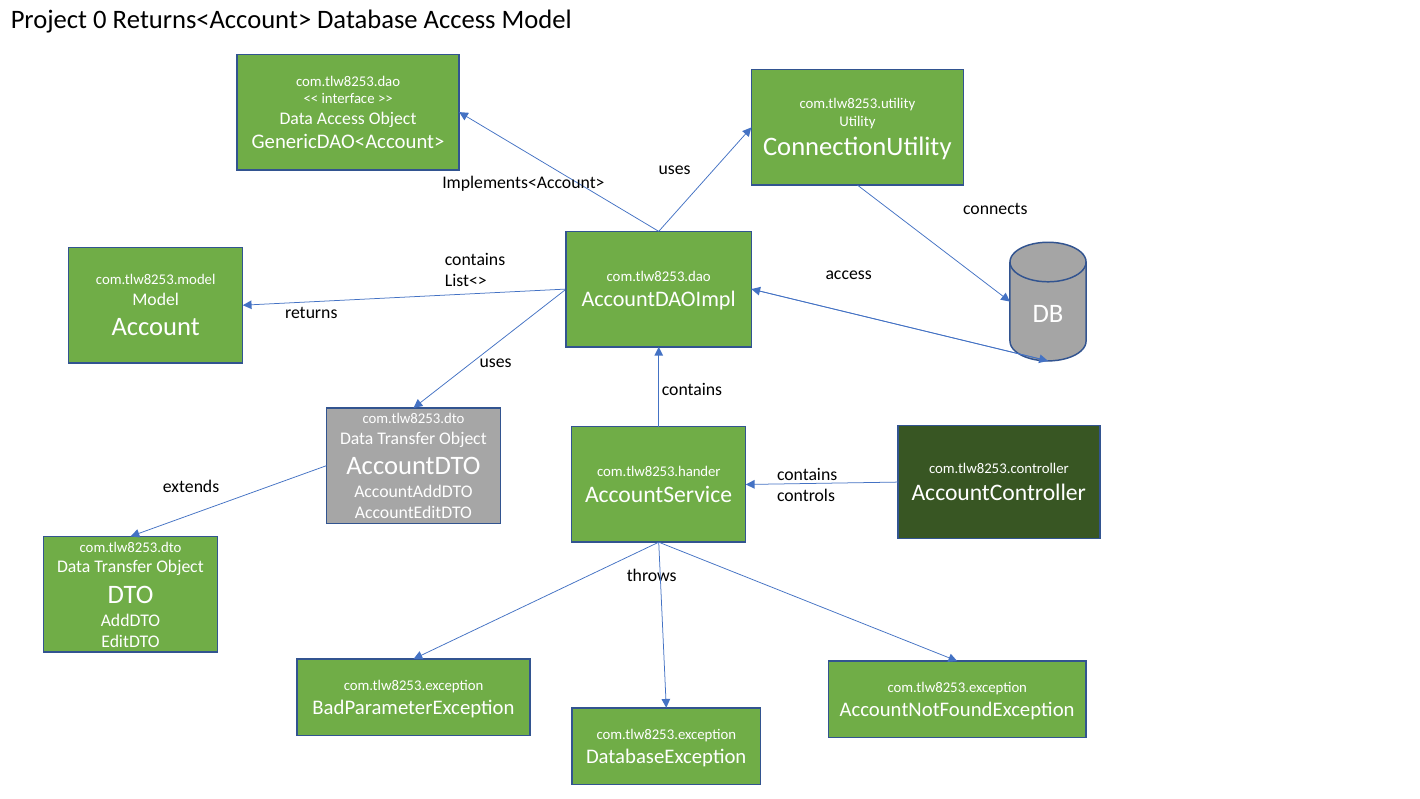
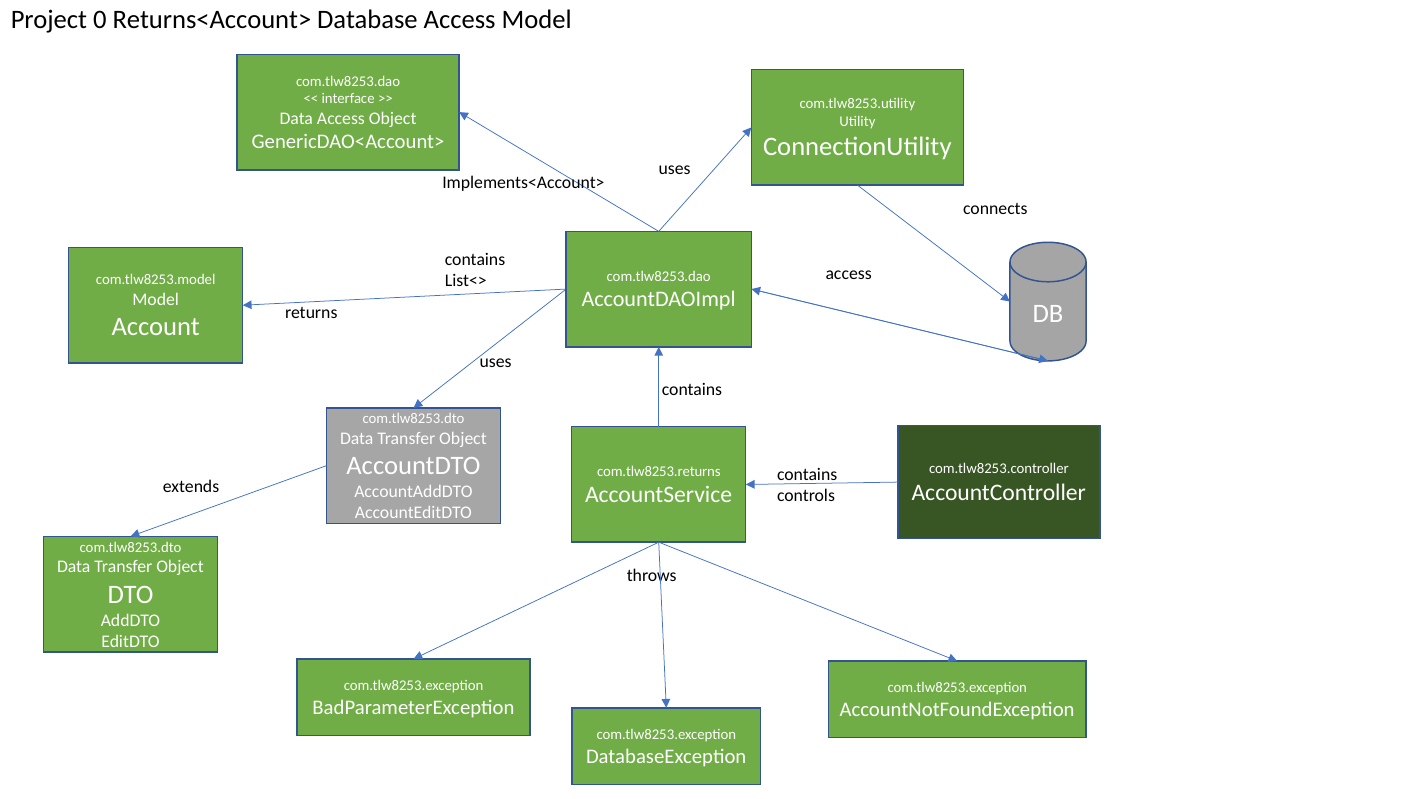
com.tlw8253.hander: com.tlw8253.hander -> com.tlw8253.returns
